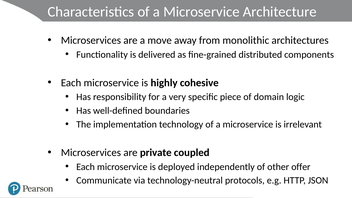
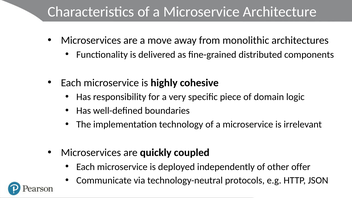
private: private -> quickly
